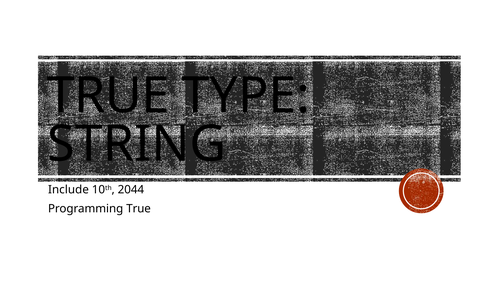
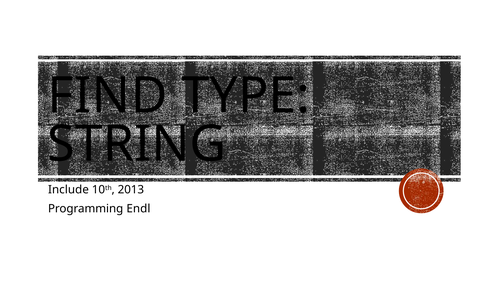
TRUE at (108, 96): TRUE -> FIND
2044: 2044 -> 2013
Programming True: True -> Endl
